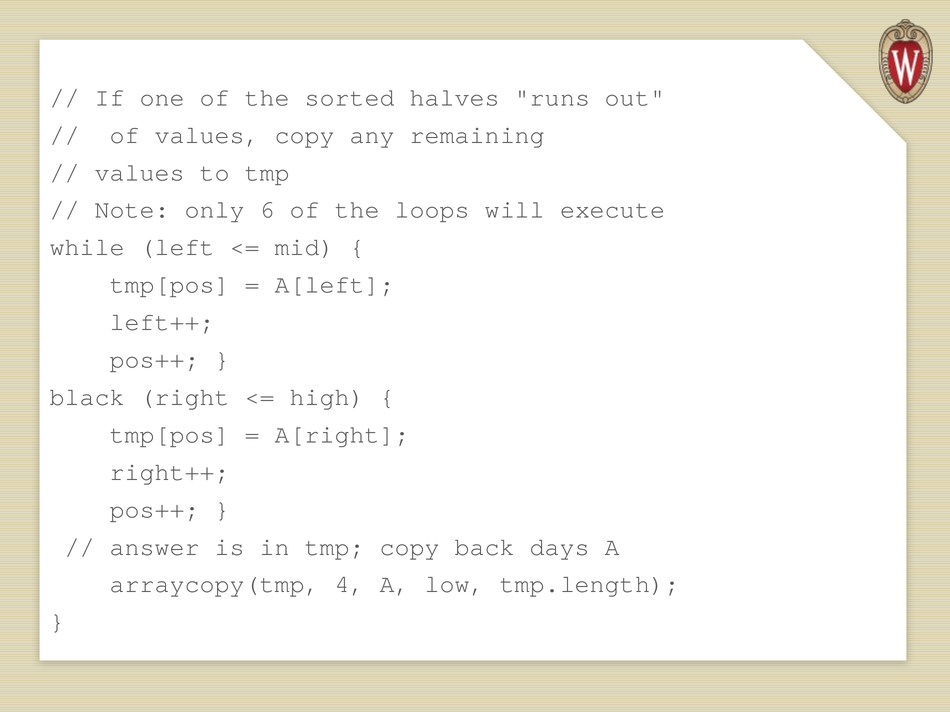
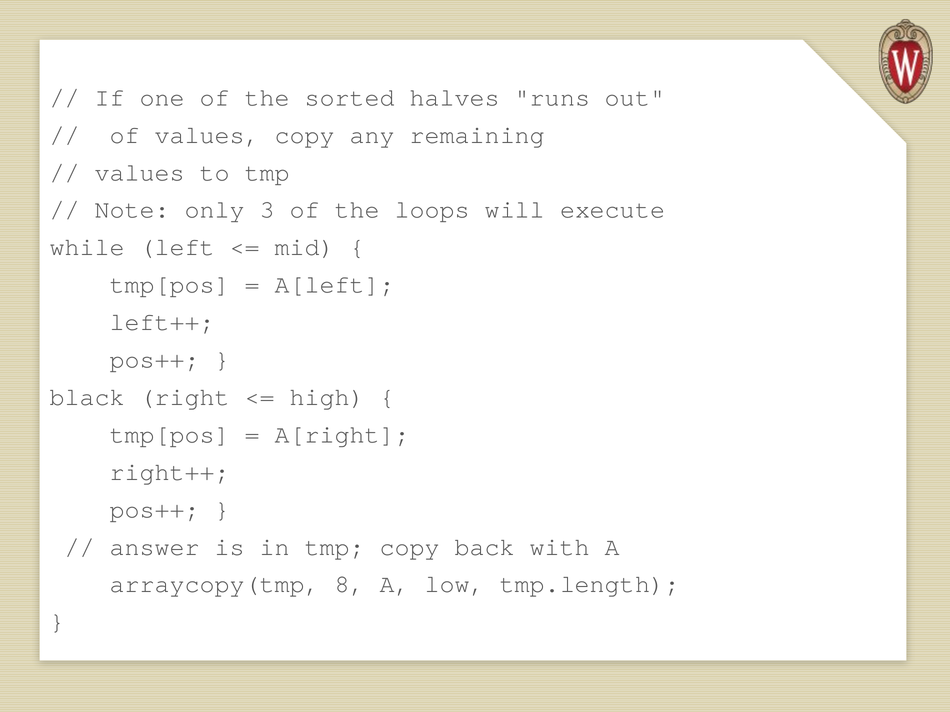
6: 6 -> 3
days: days -> with
4: 4 -> 8
